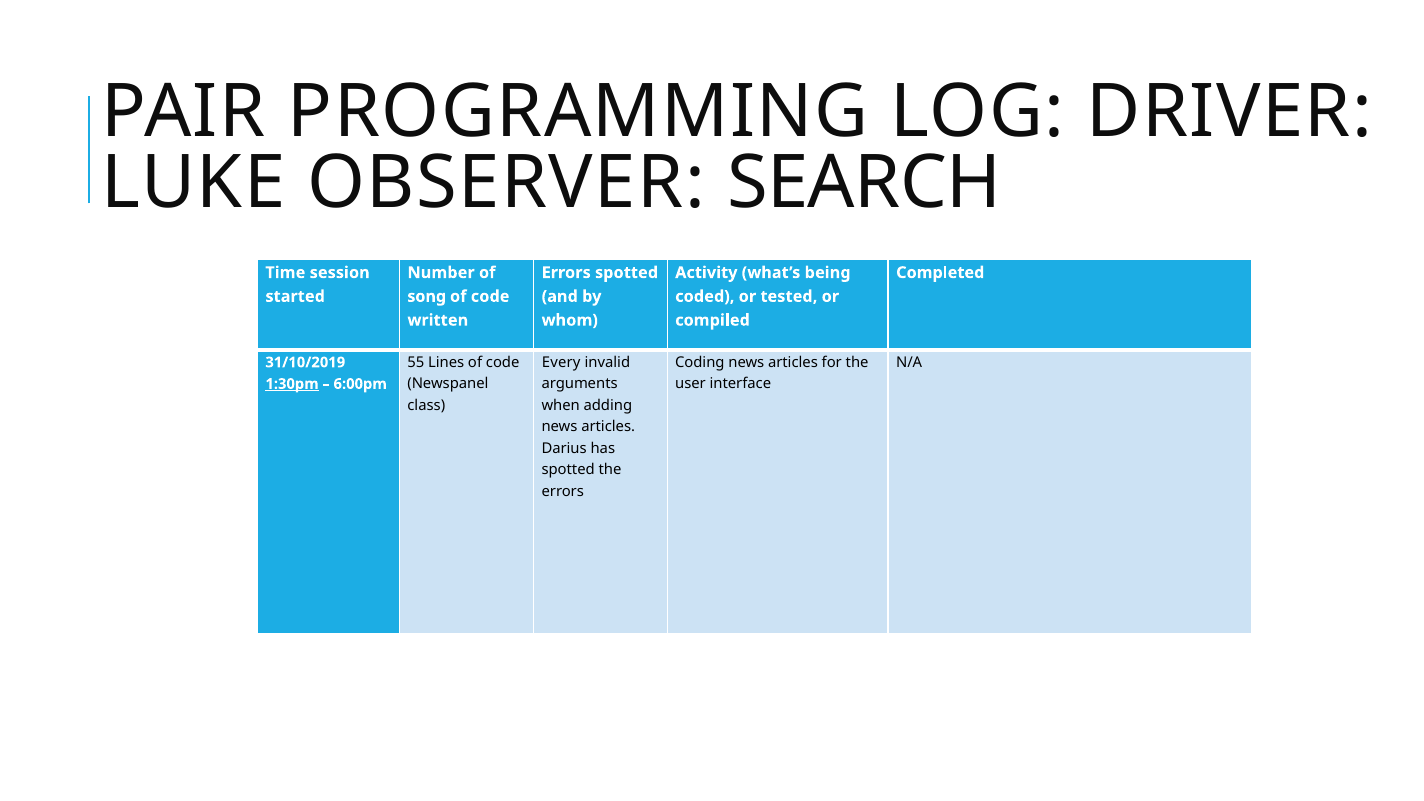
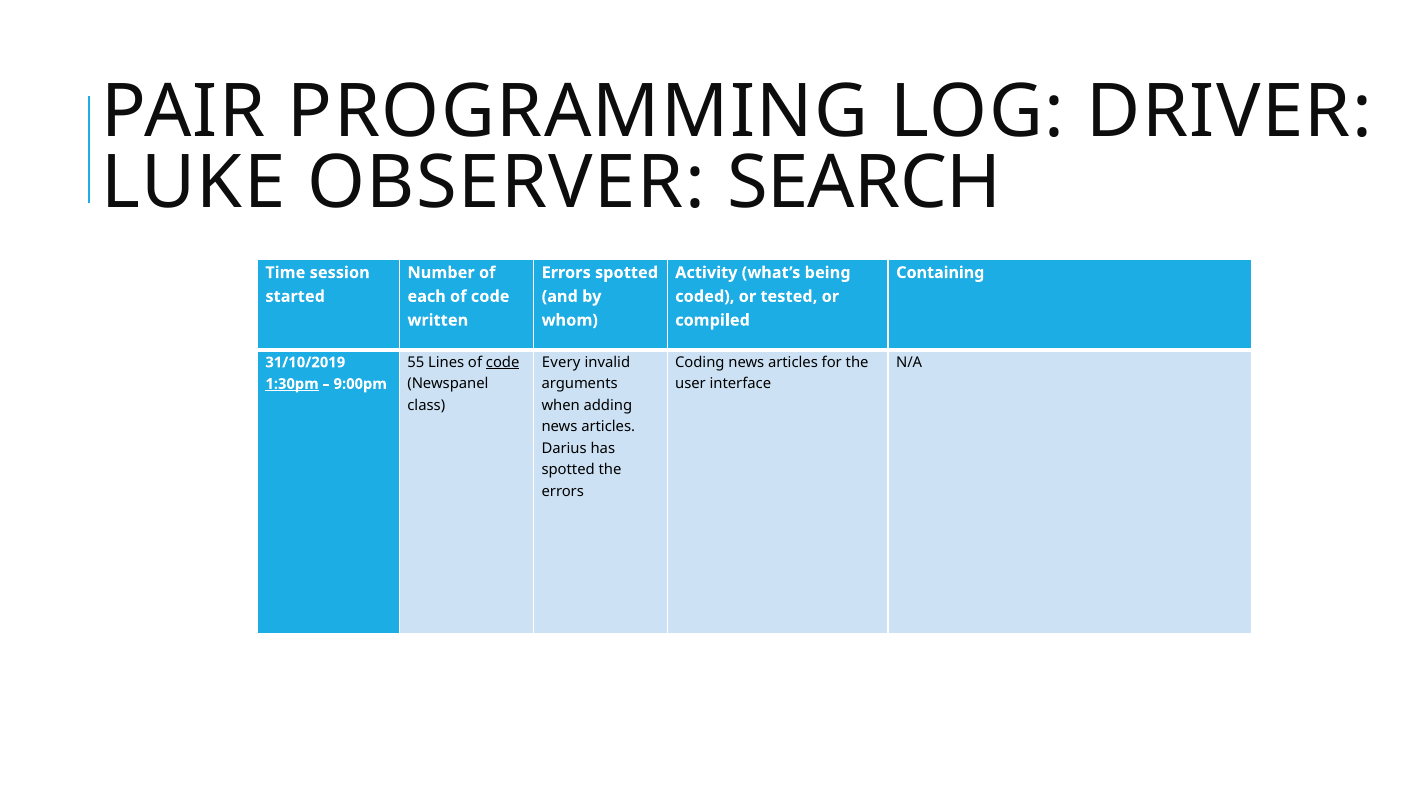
Completed: Completed -> Containing
song: song -> each
code at (503, 362) underline: none -> present
6:00pm: 6:00pm -> 9:00pm
